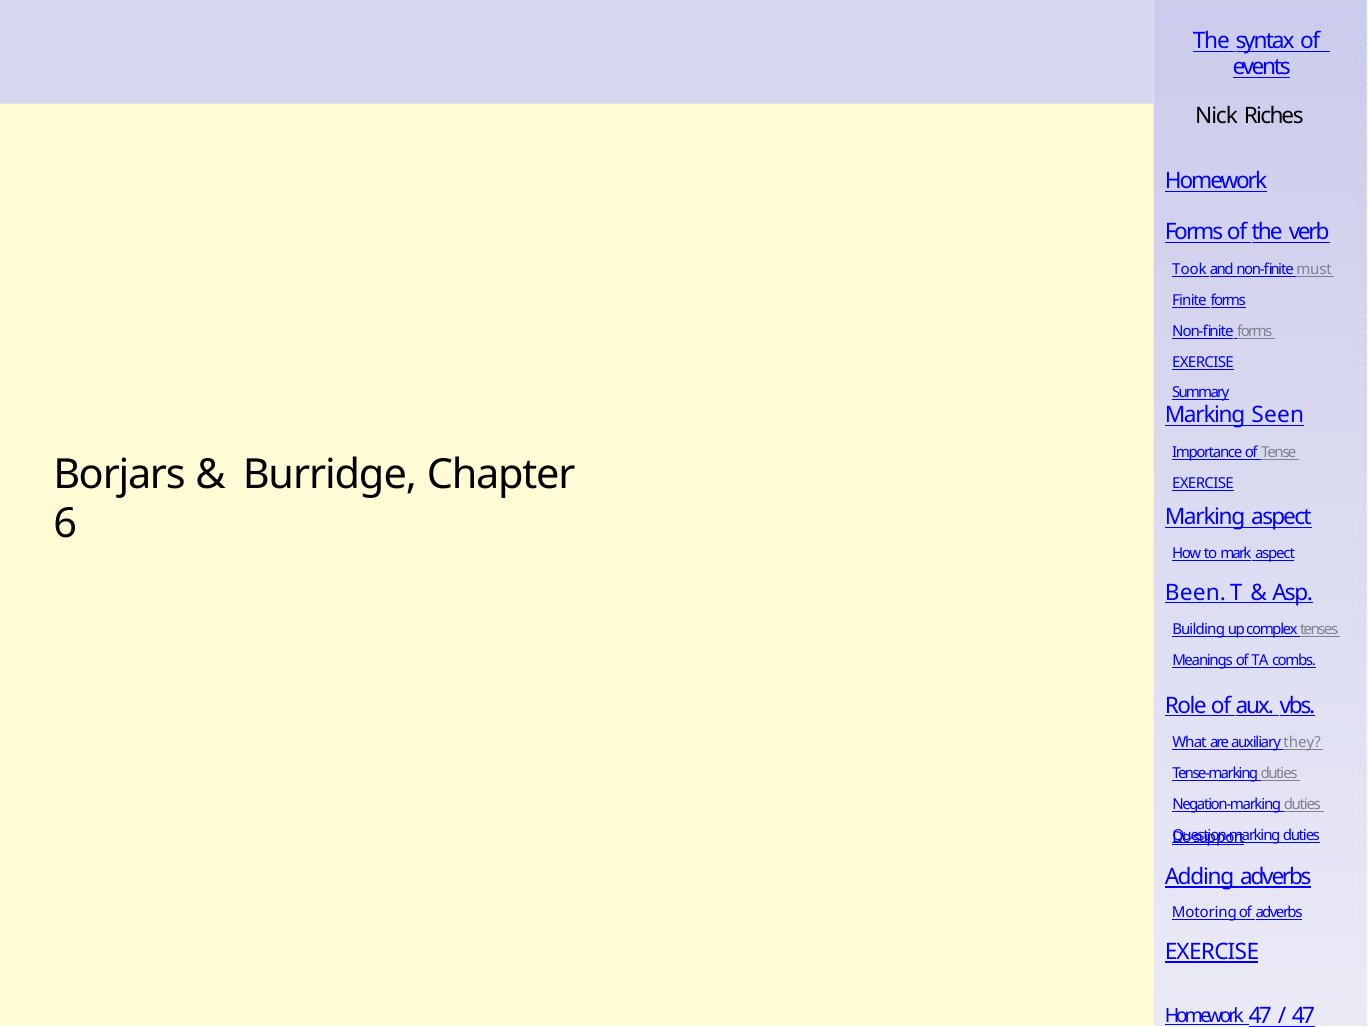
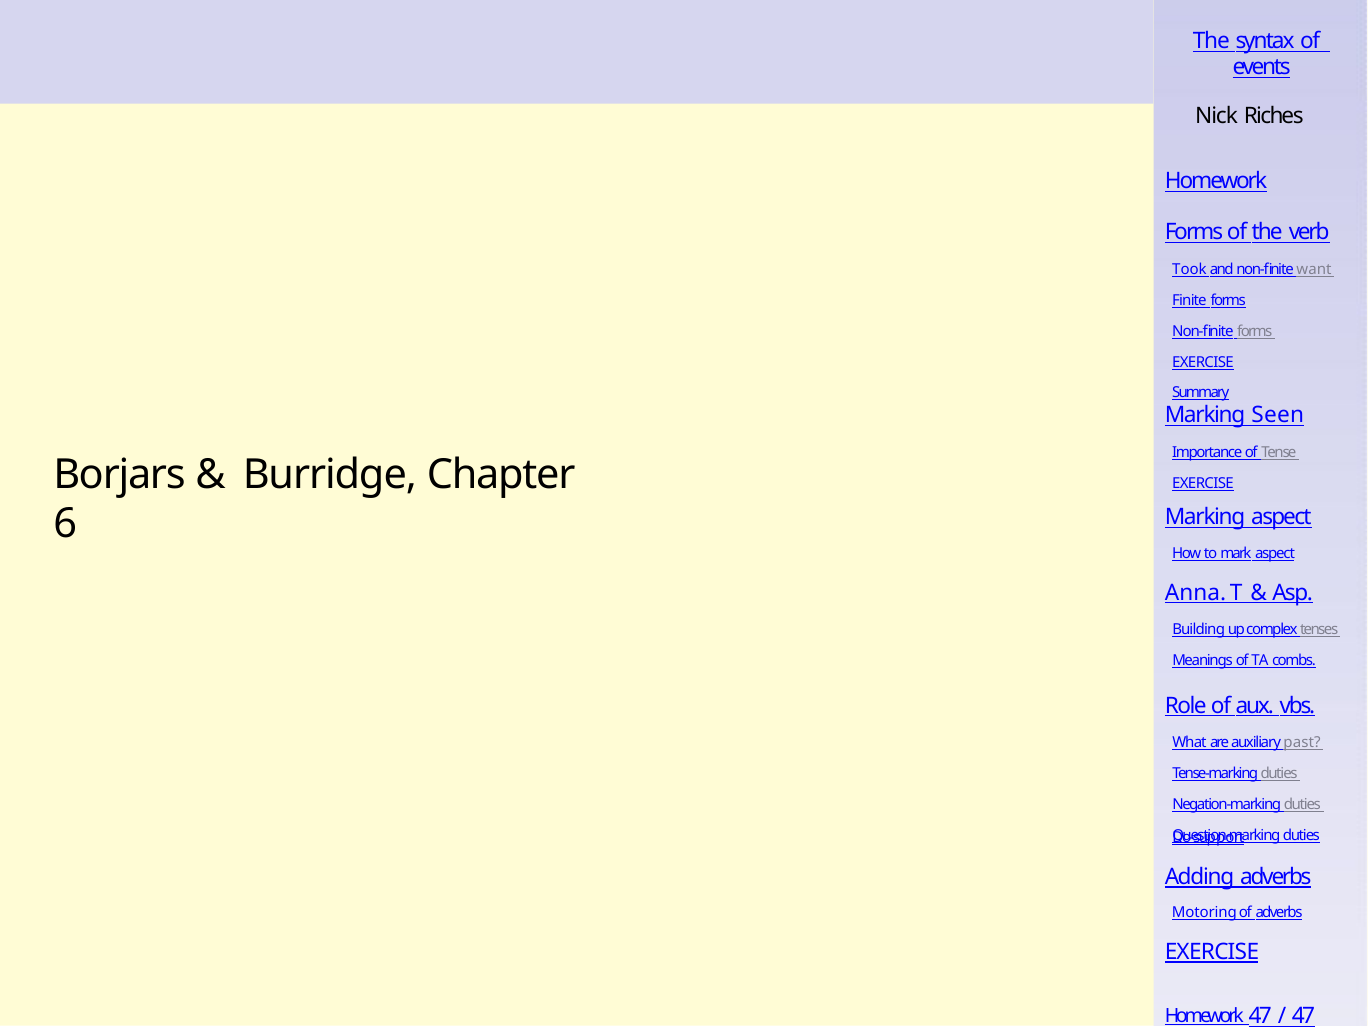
must: must -> want
Been: Been -> Anna
they: they -> past
